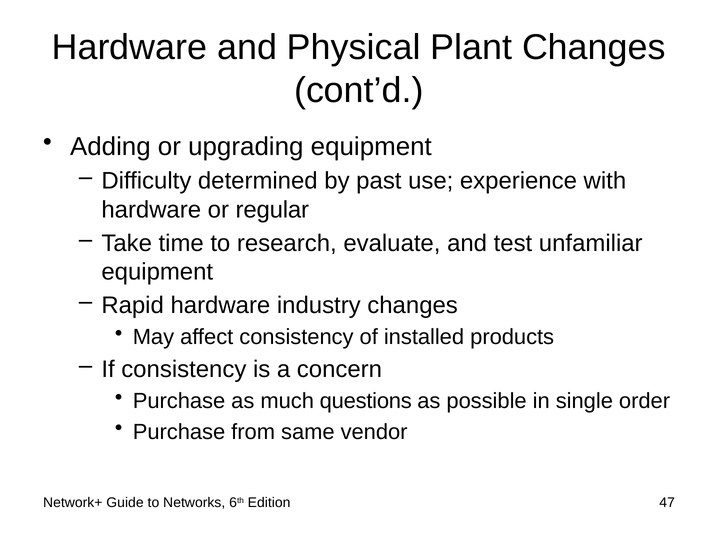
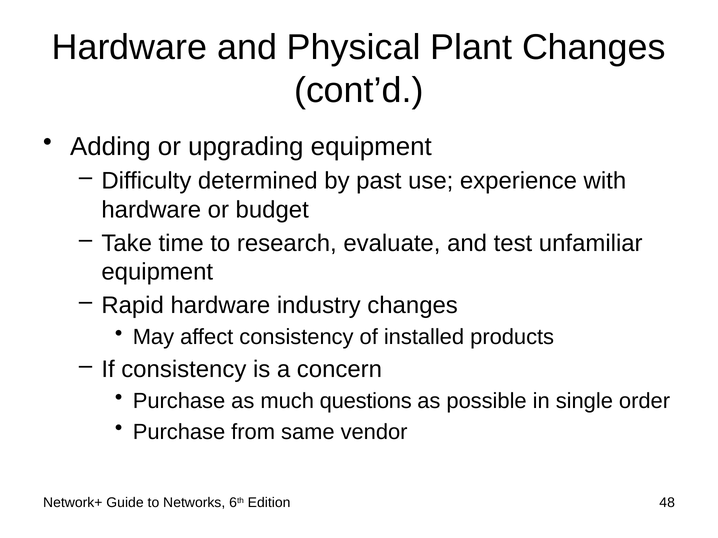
regular: regular -> budget
47: 47 -> 48
